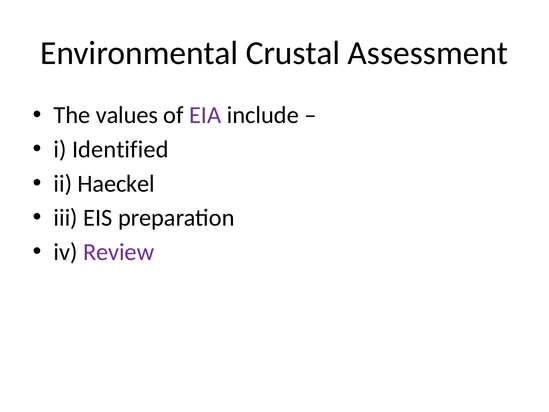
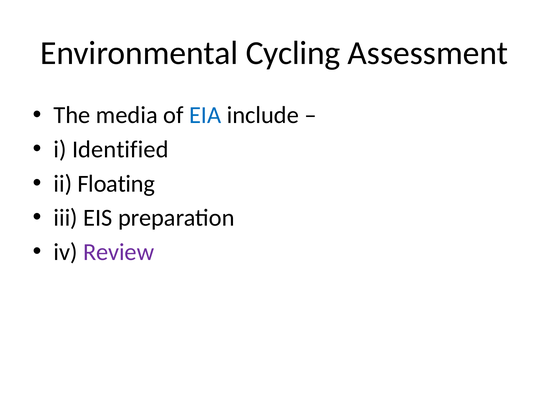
Crustal: Crustal -> Cycling
values: values -> media
EIA colour: purple -> blue
Haeckel: Haeckel -> Floating
